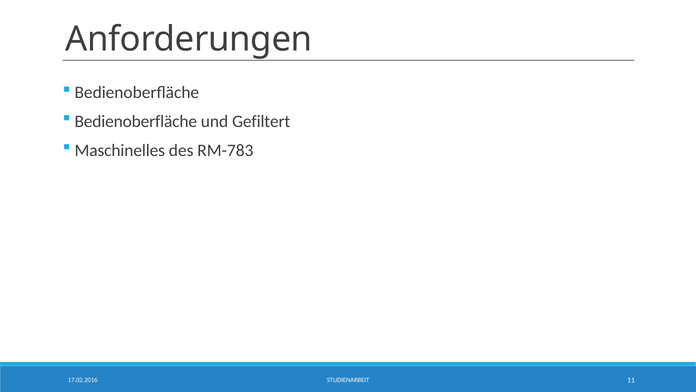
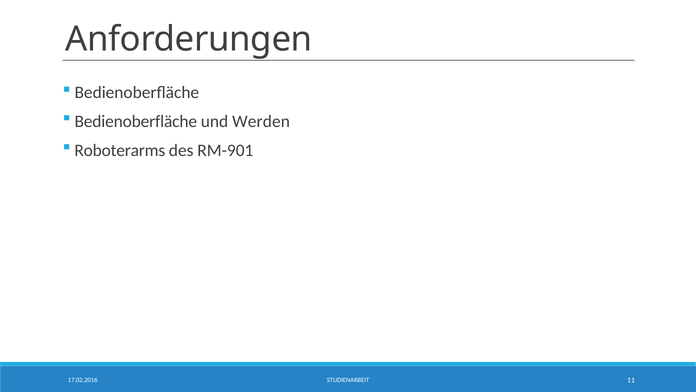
Gefiltert: Gefiltert -> Werden
Maschinelles: Maschinelles -> Roboterarms
RM-783: RM-783 -> RM-901
